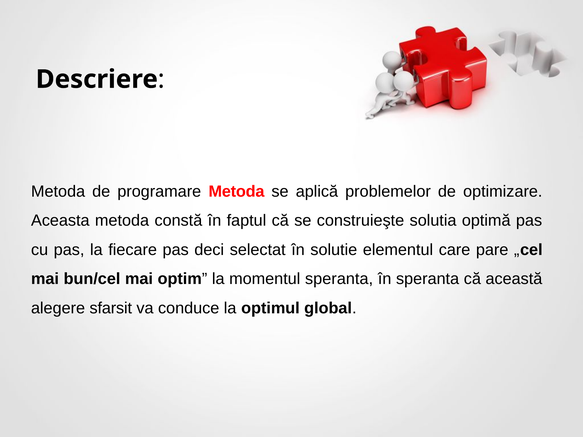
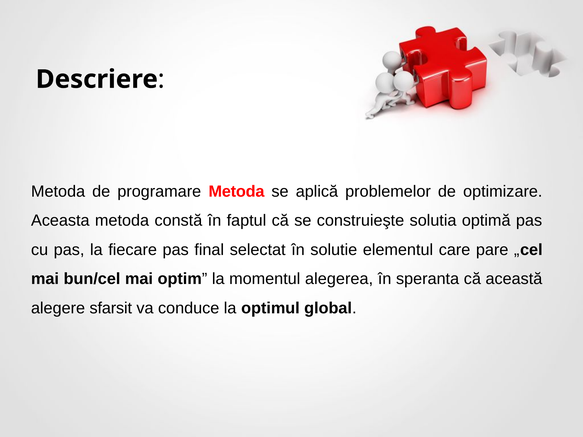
deci: deci -> final
momentul speranta: speranta -> alegerea
